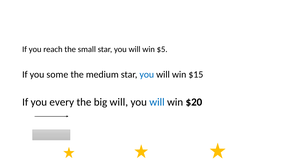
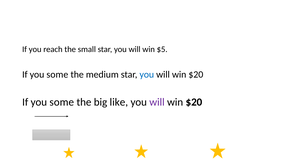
$15 at (196, 74): $15 -> $20
every at (62, 102): every -> some
big will: will -> like
will at (157, 102) colour: blue -> purple
